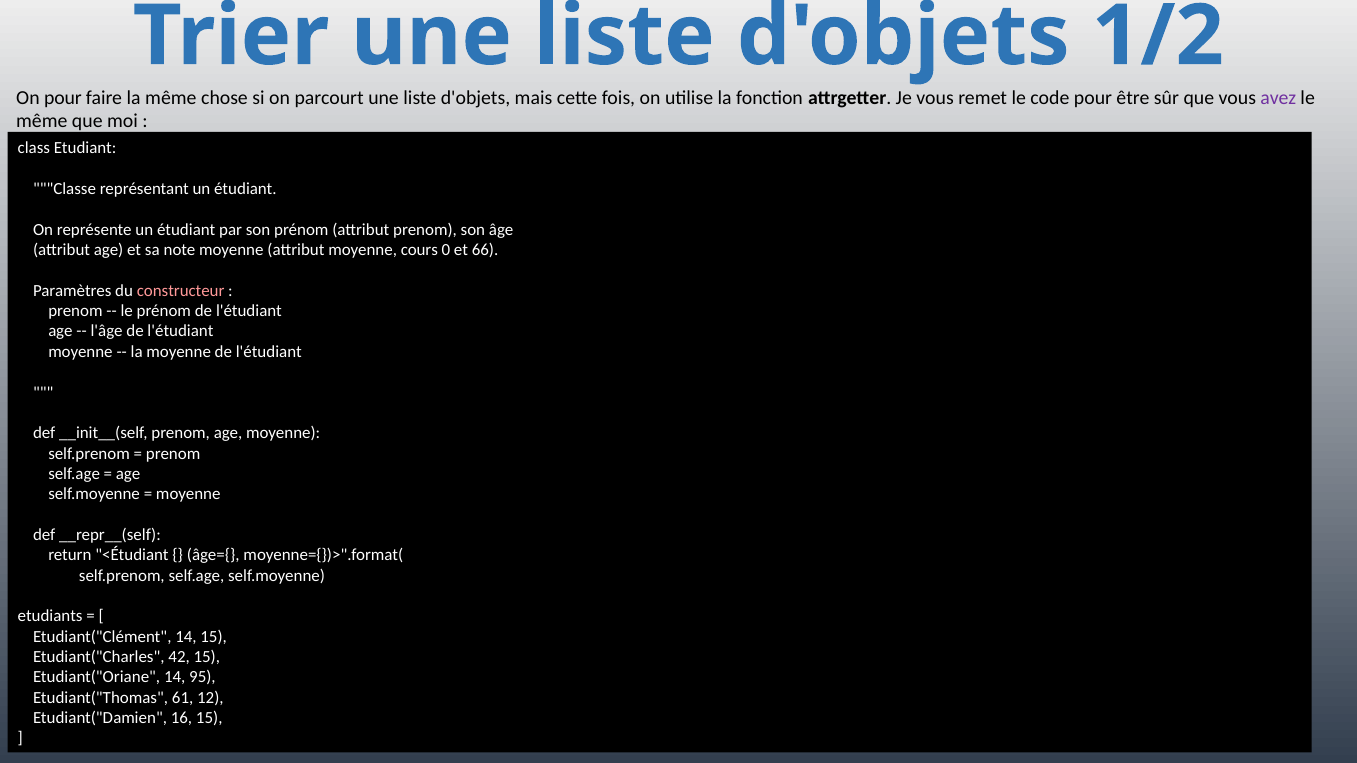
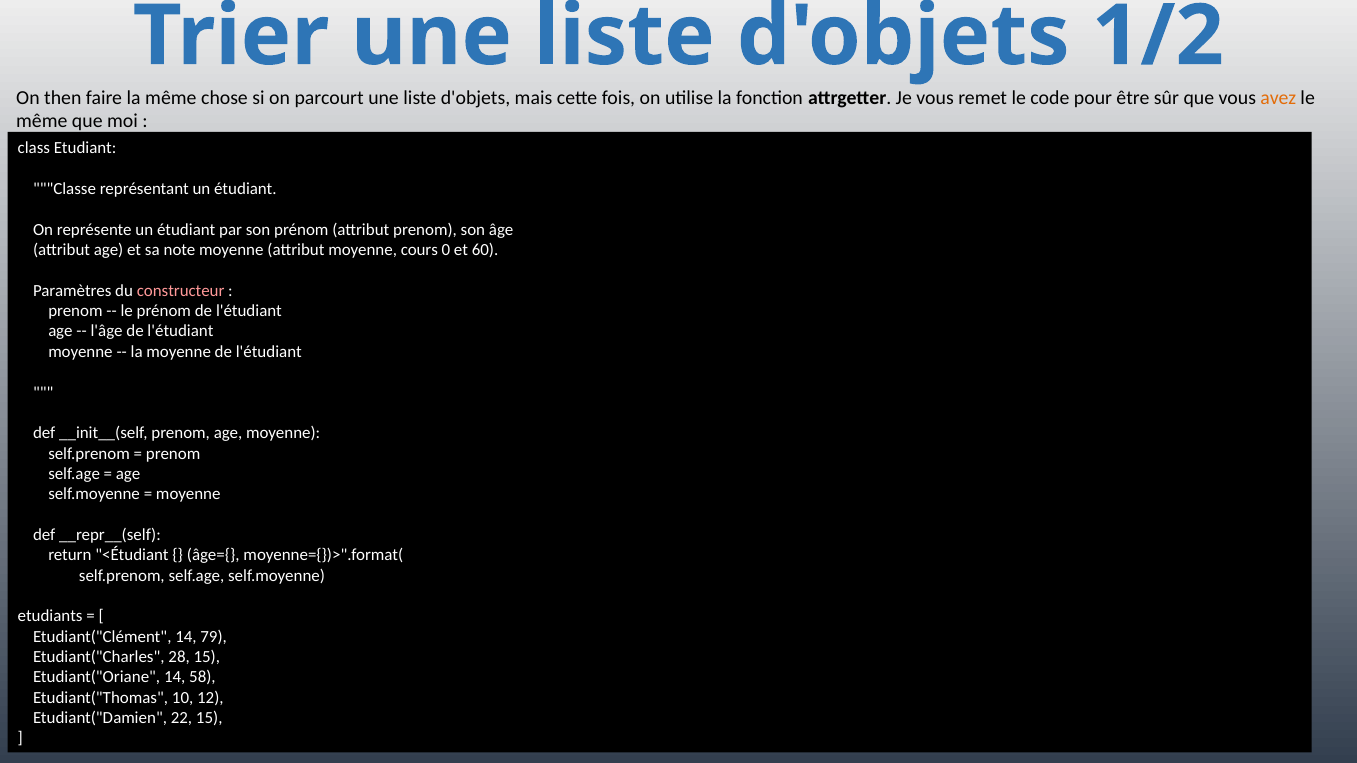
On pour: pour -> then
avez colour: purple -> orange
66: 66 -> 60
14 15: 15 -> 79
42: 42 -> 28
95: 95 -> 58
61: 61 -> 10
16: 16 -> 22
